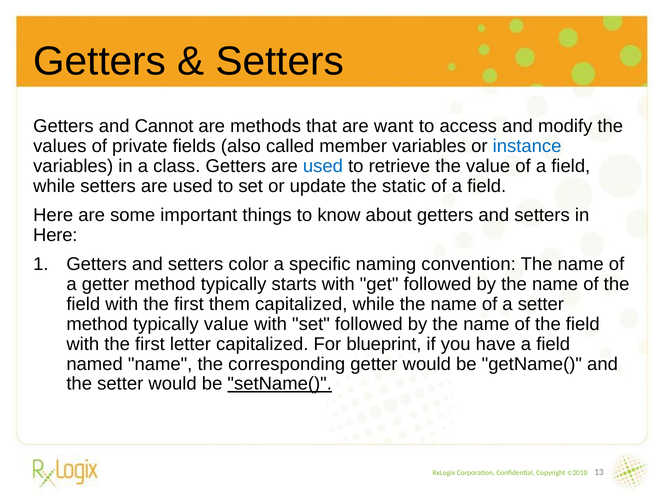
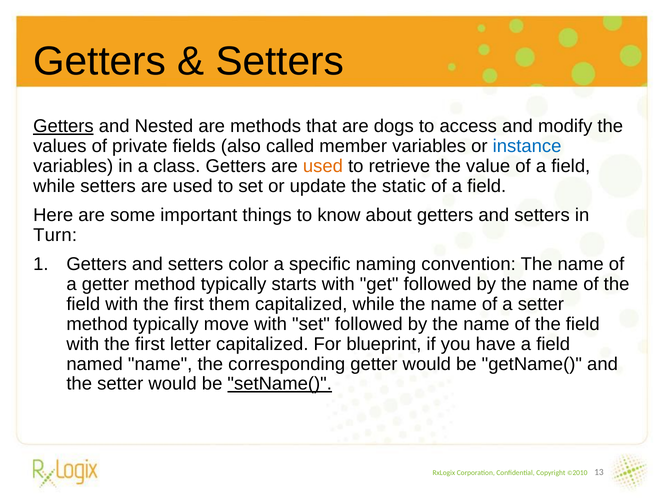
Getters at (63, 126) underline: none -> present
Cannot: Cannot -> Nested
want: want -> dogs
used at (323, 166) colour: blue -> orange
Here at (55, 235): Here -> Turn
typically value: value -> move
